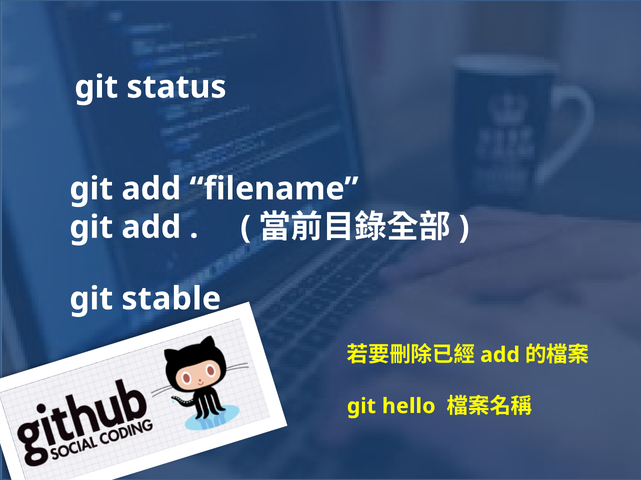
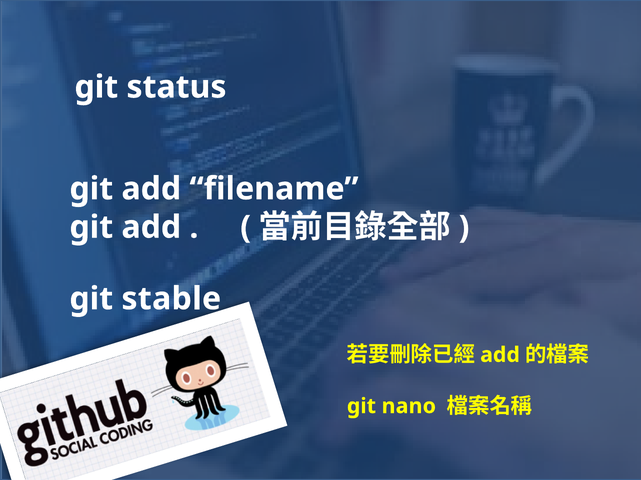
hello: hello -> nano
